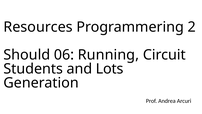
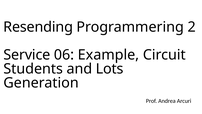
Resources: Resources -> Resending
Should: Should -> Service
Running: Running -> Example
